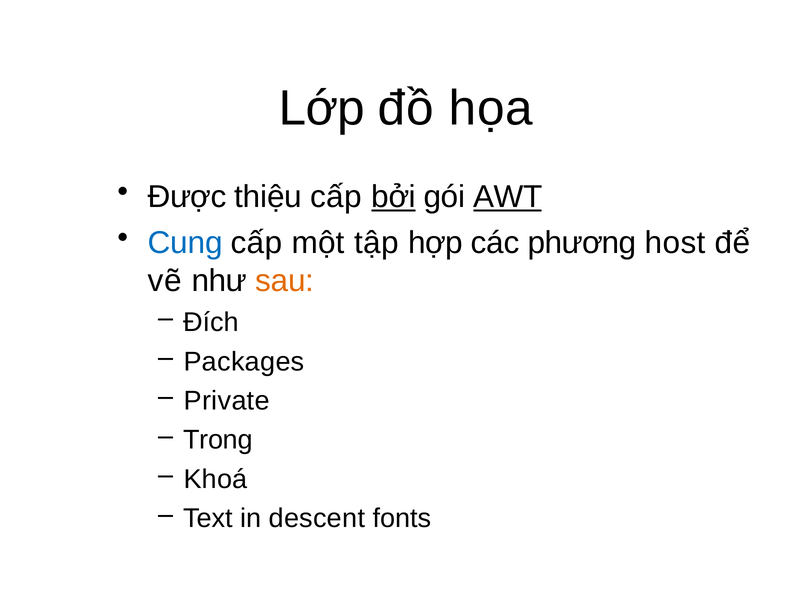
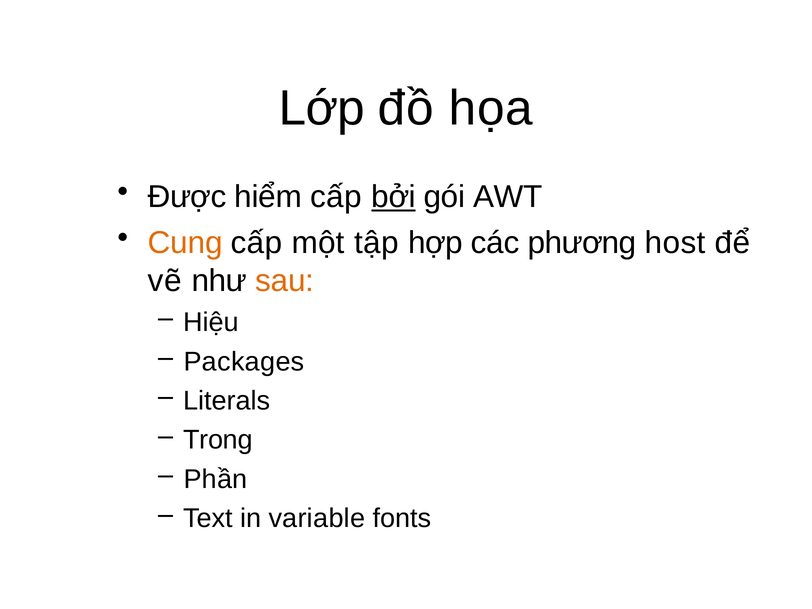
thiệu: thiệu -> hiểm
AWT underline: present -> none
Cung colour: blue -> orange
Đích: Đích -> Hiệu
Private: Private -> Literals
Khoá: Khoá -> Phần
descent: descent -> variable
